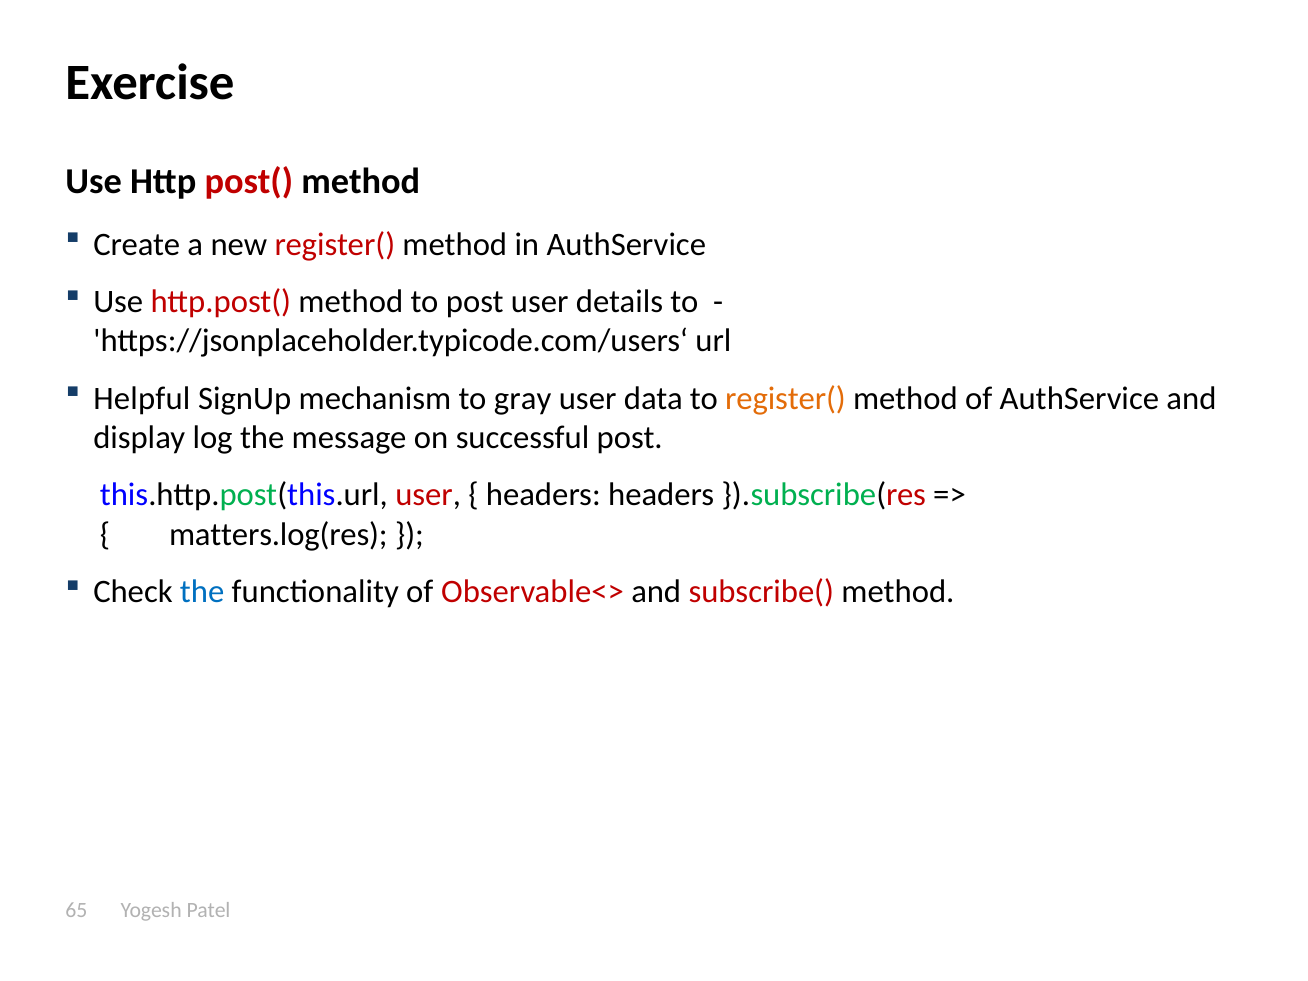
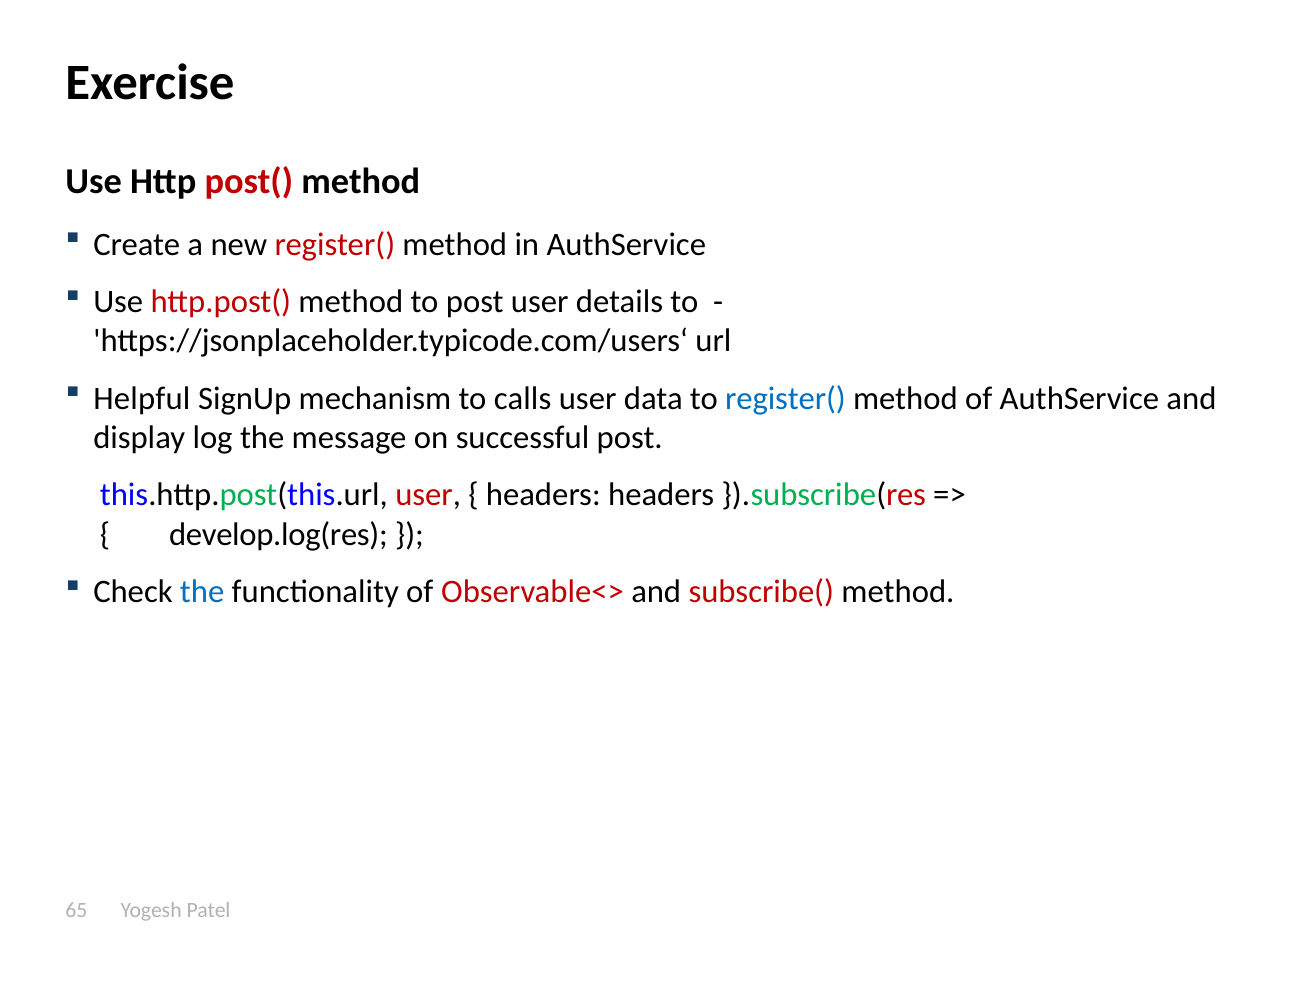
gray: gray -> calls
register( at (785, 399) colour: orange -> blue
matters.log(res: matters.log(res -> develop.log(res
